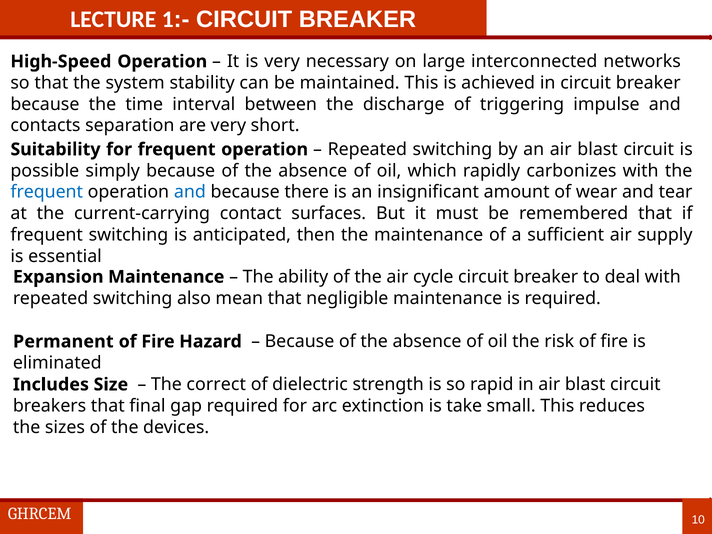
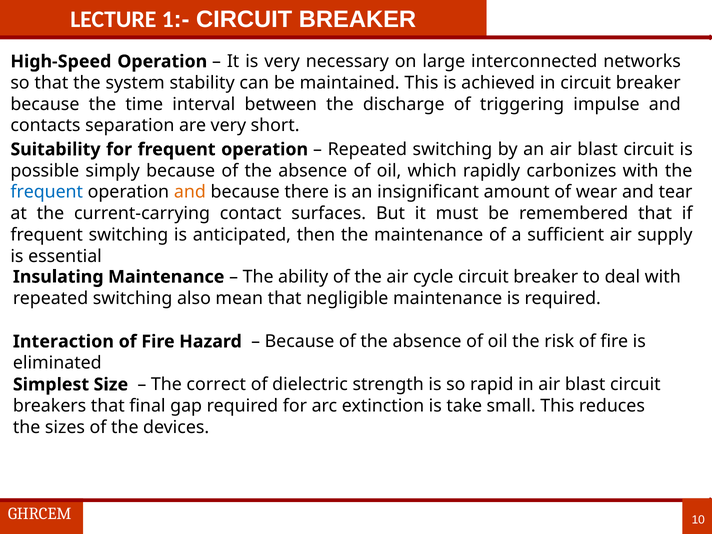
and at (190, 192) colour: blue -> orange
Expansion: Expansion -> Insulating
Permanent: Permanent -> Interaction
Includes: Includes -> Simplest
